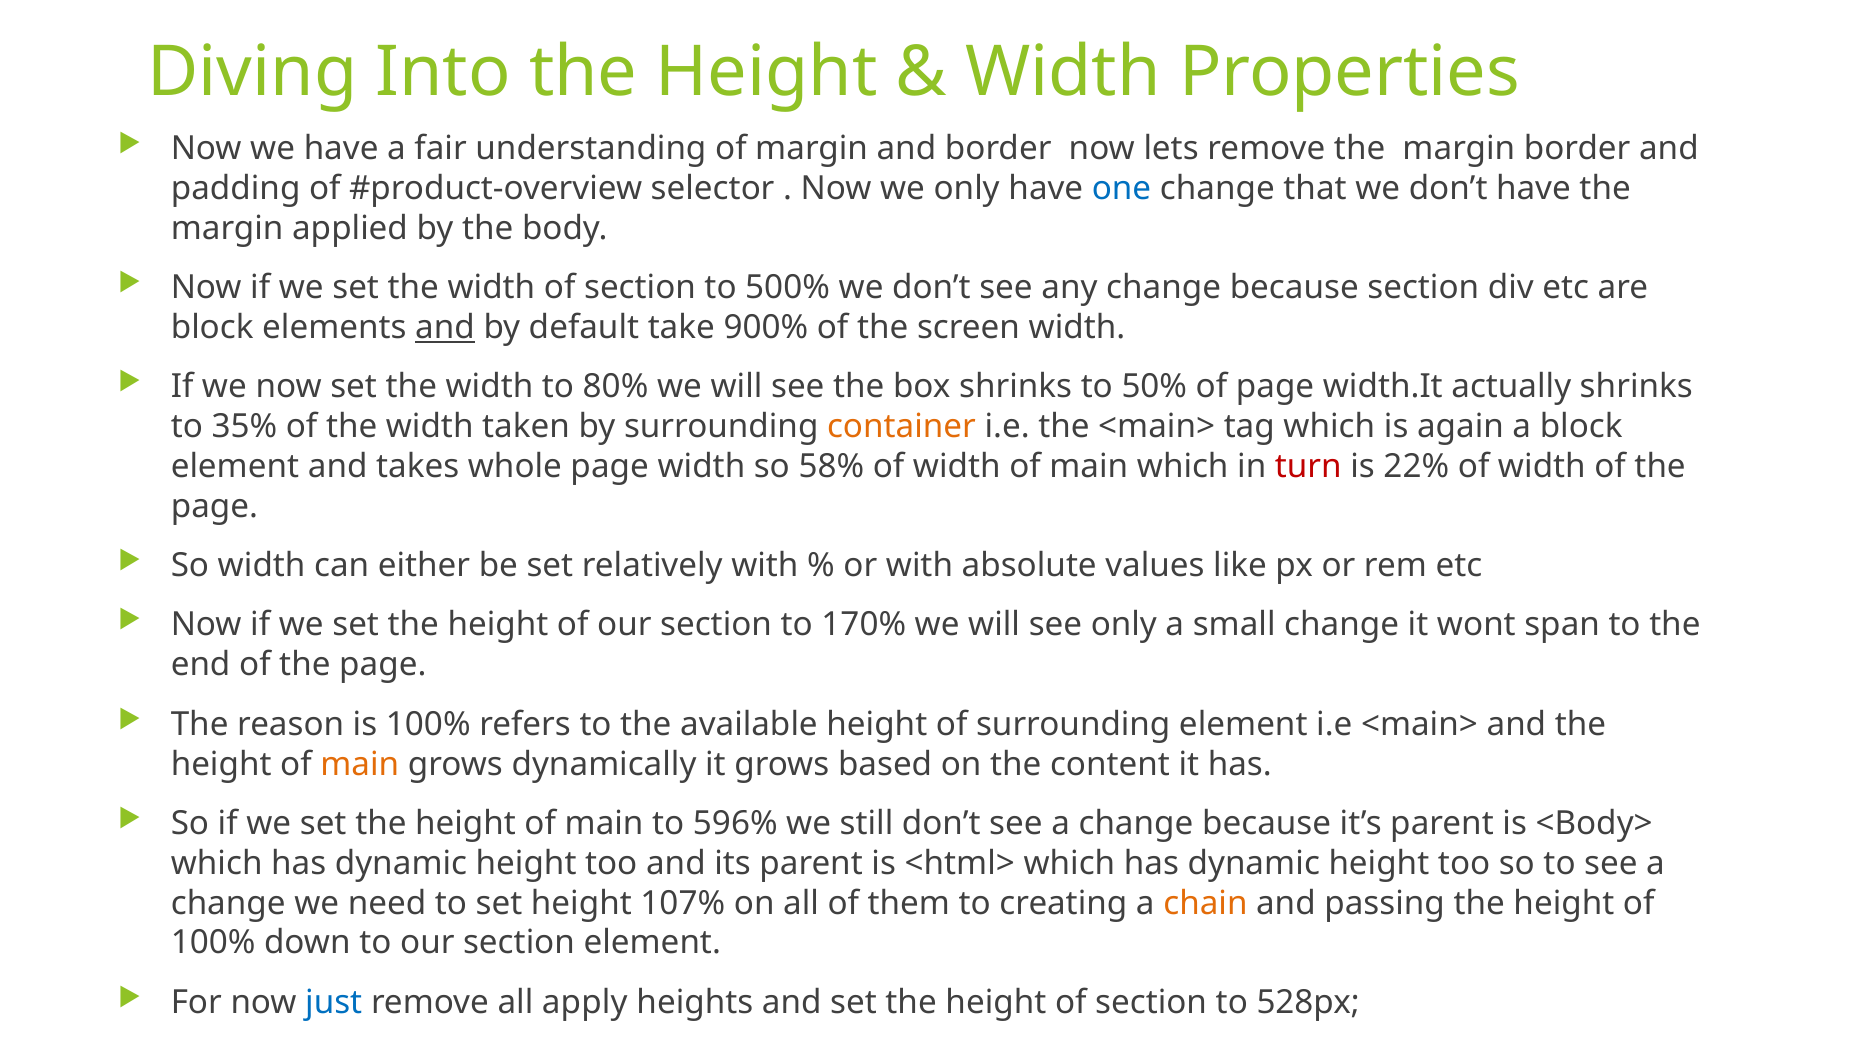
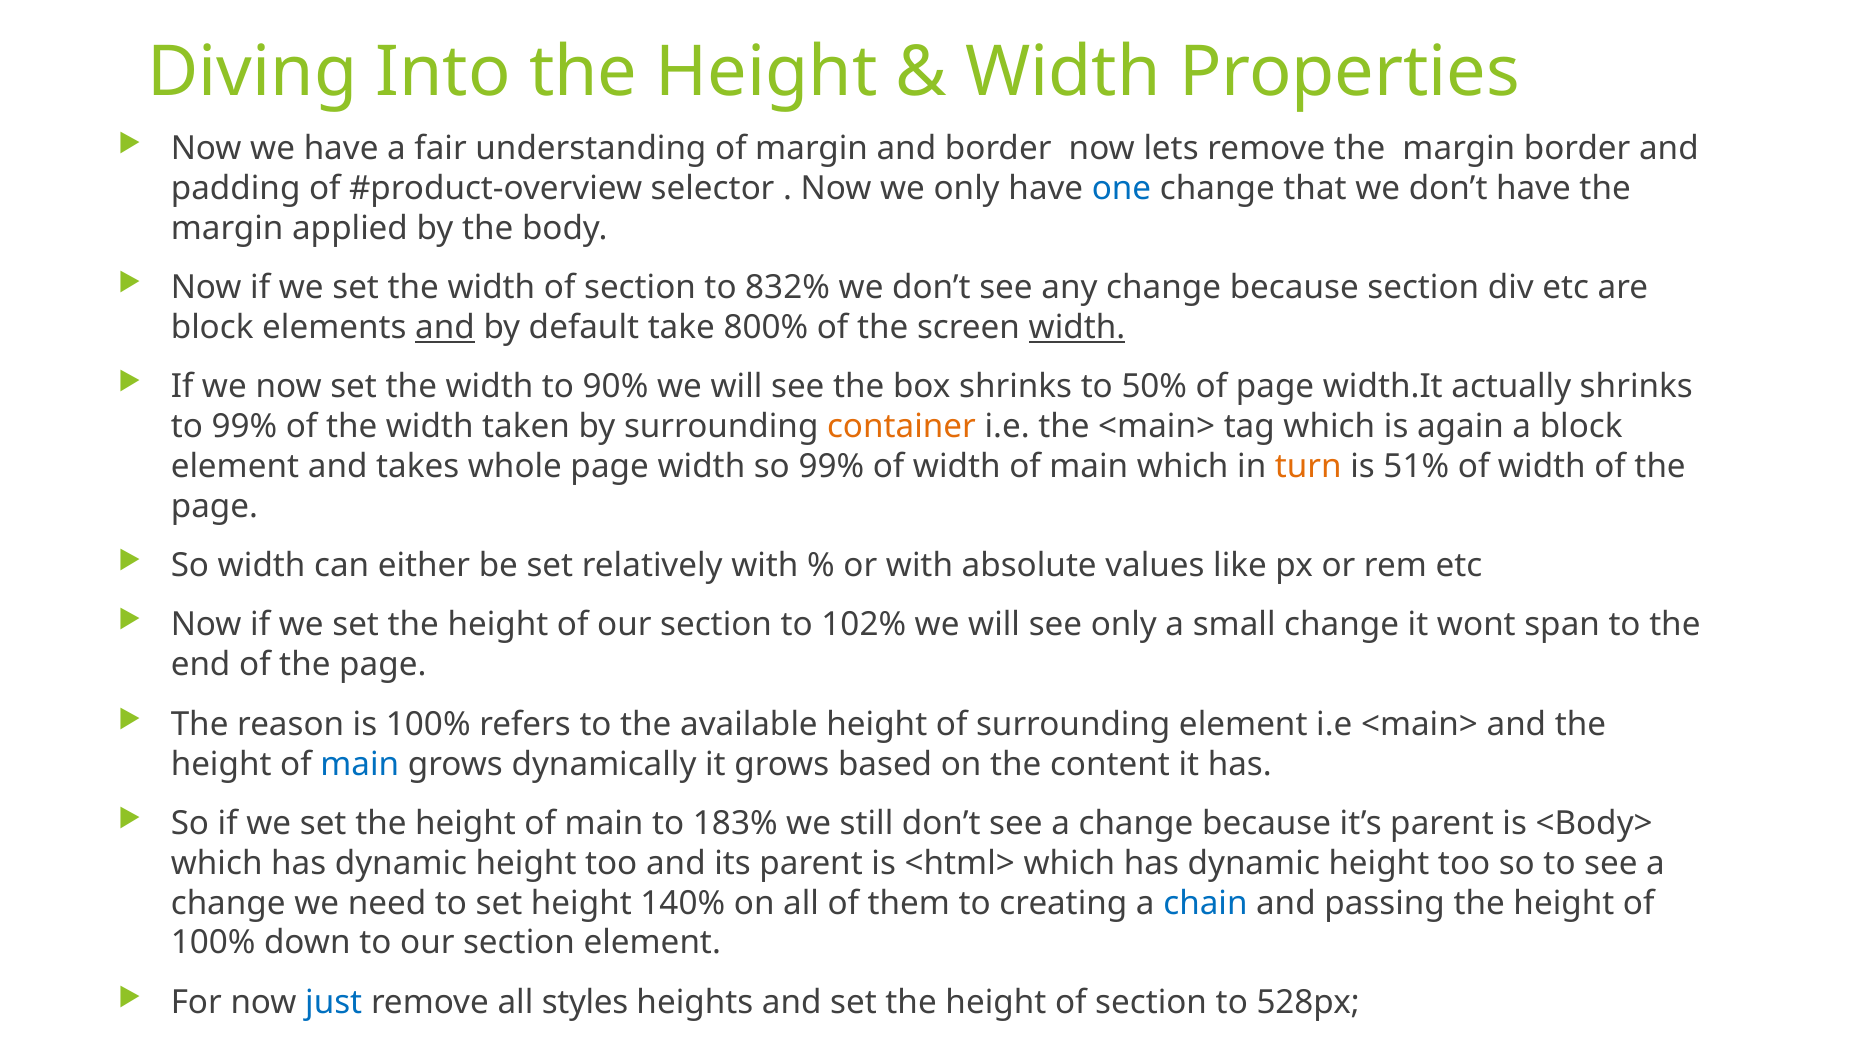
500%: 500% -> 832%
900%: 900% -> 800%
width at (1077, 327) underline: none -> present
80%: 80% -> 90%
to 35%: 35% -> 99%
so 58%: 58% -> 99%
turn colour: red -> orange
22%: 22% -> 51%
170%: 170% -> 102%
main at (360, 764) colour: orange -> blue
596%: 596% -> 183%
107%: 107% -> 140%
chain colour: orange -> blue
apply: apply -> styles
